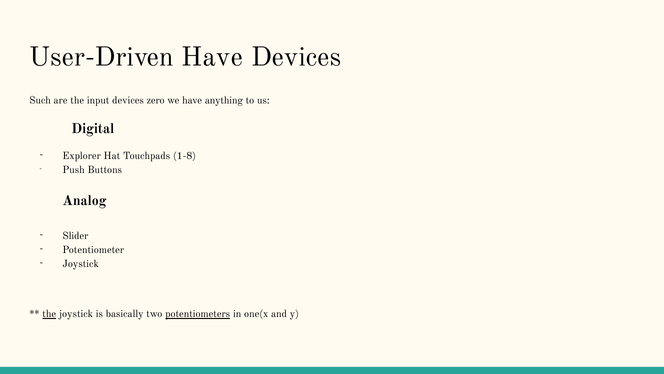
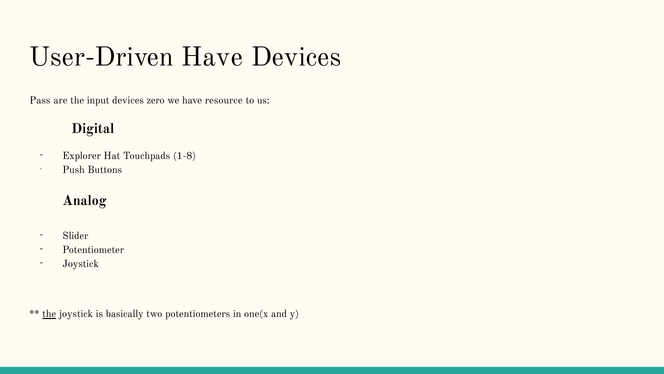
Such: Such -> Pass
anything: anything -> resource
potentiometers underline: present -> none
